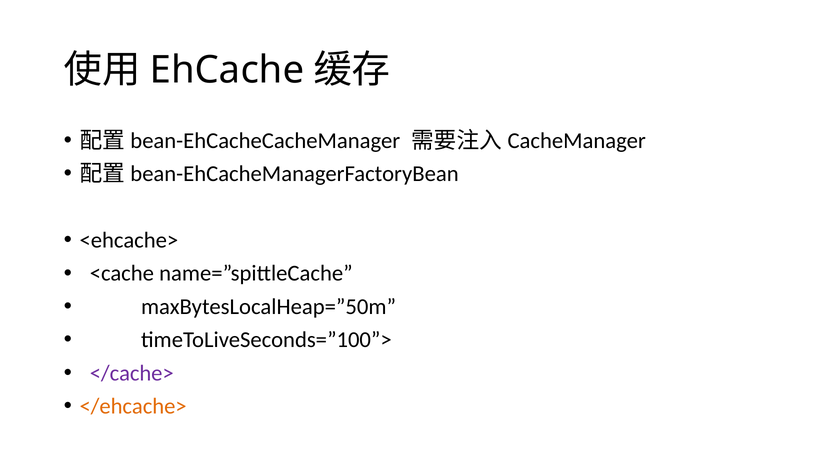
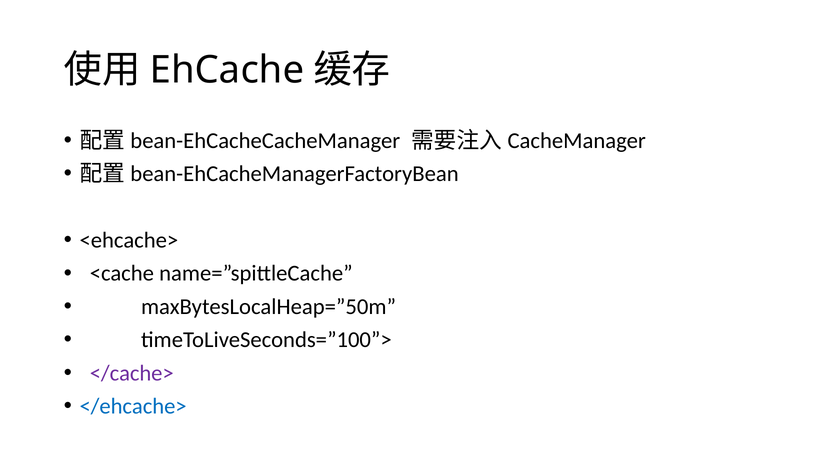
</ehcache> colour: orange -> blue
